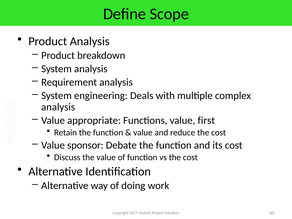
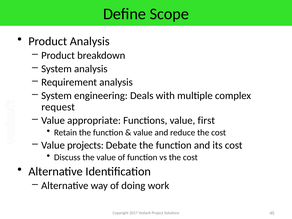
analysis at (58, 107): analysis -> request
sponsor: sponsor -> projects
